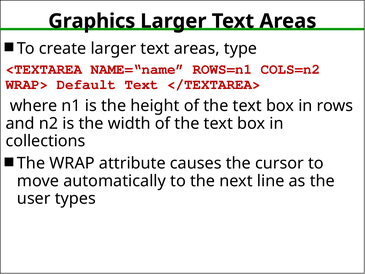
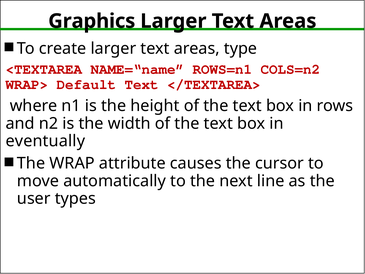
collections: collections -> eventually
